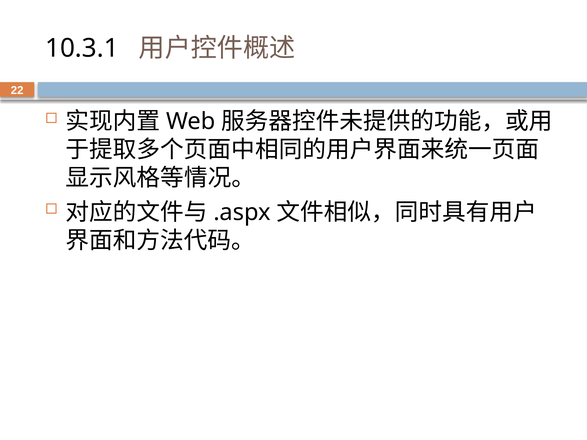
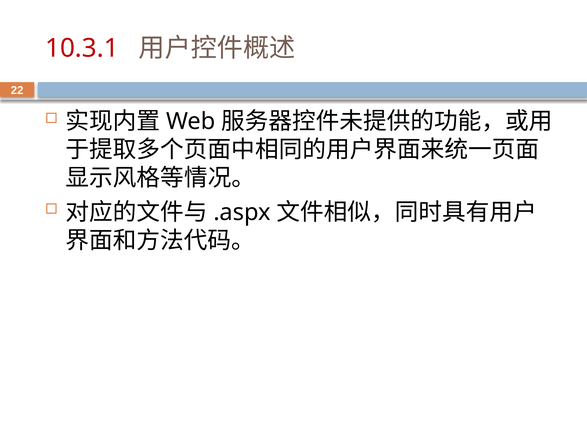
10.3.1 colour: black -> red
